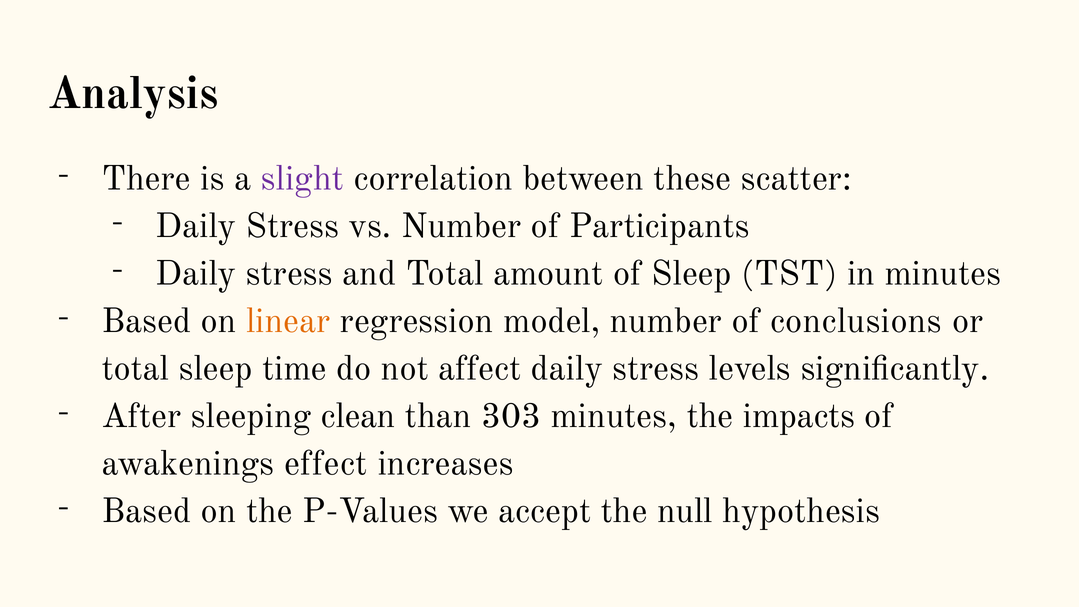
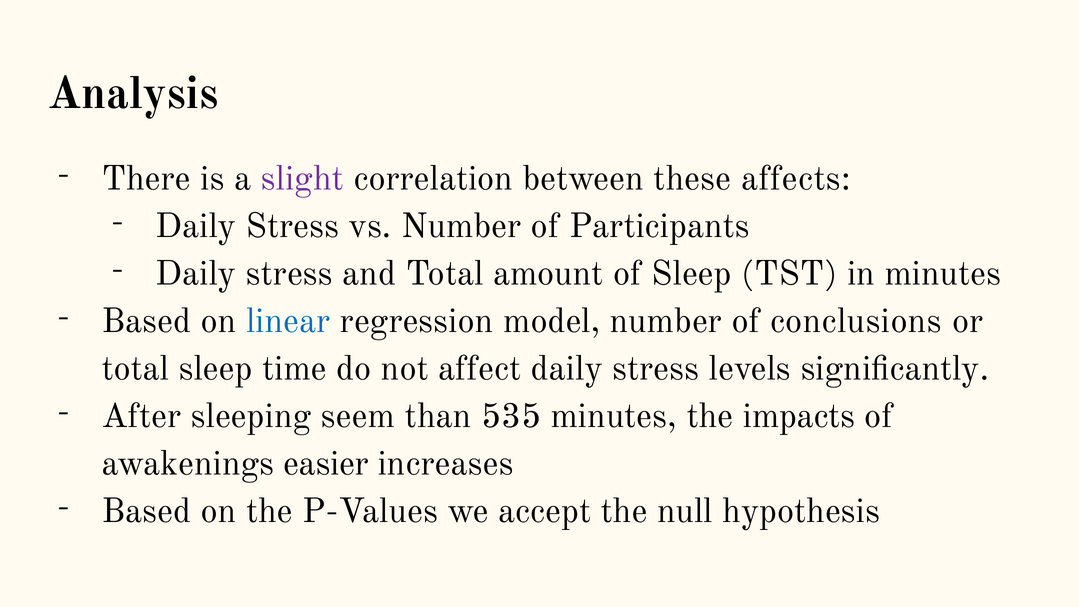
scatter: scatter -> affects
linear colour: orange -> blue
clean: clean -> seem
303: 303 -> 535
effect: effect -> easier
